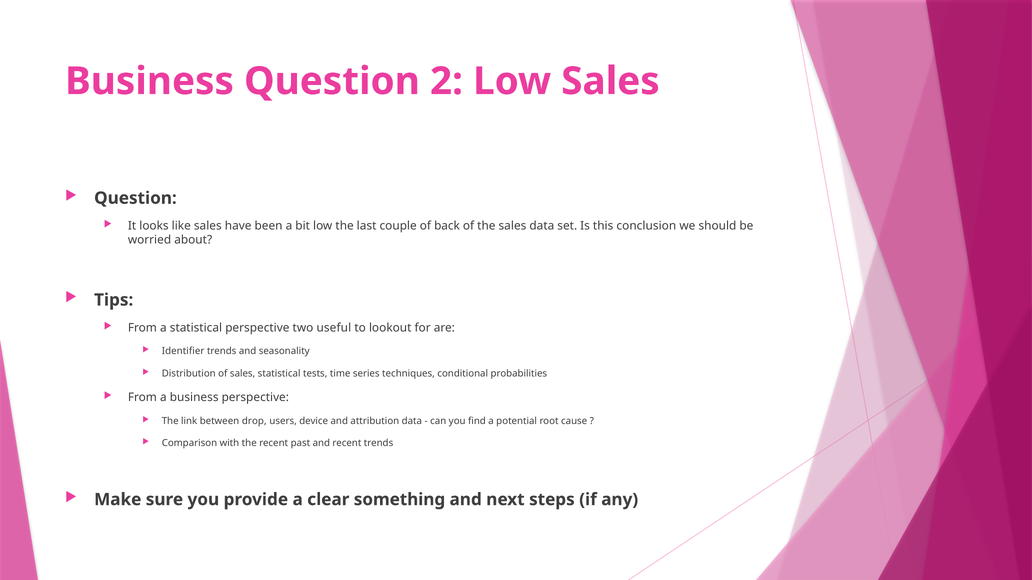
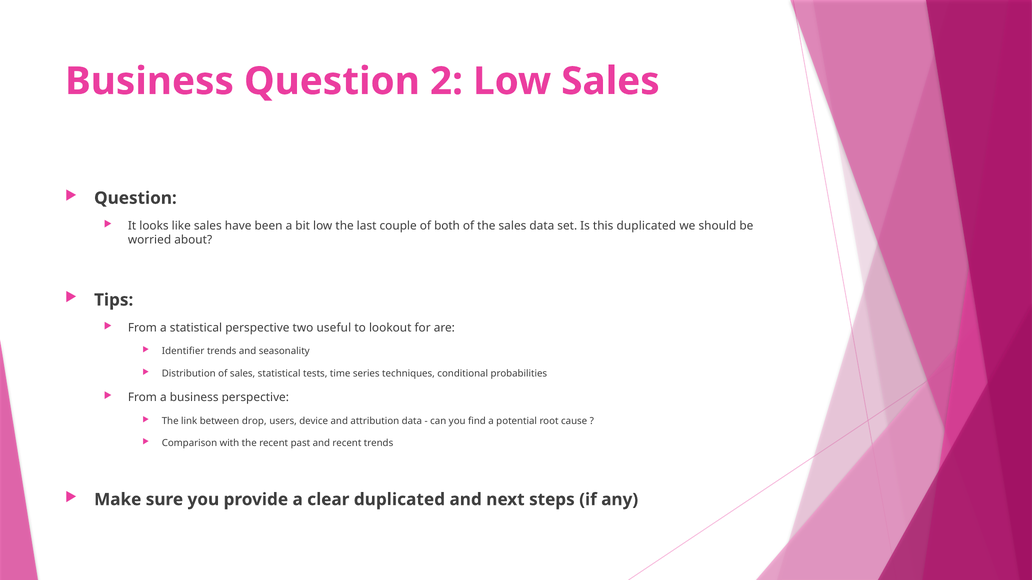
back: back -> both
this conclusion: conclusion -> duplicated
clear something: something -> duplicated
